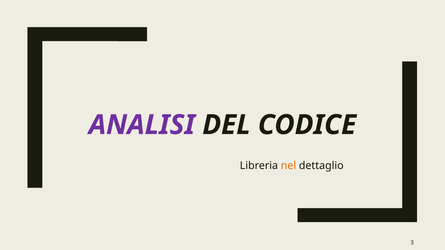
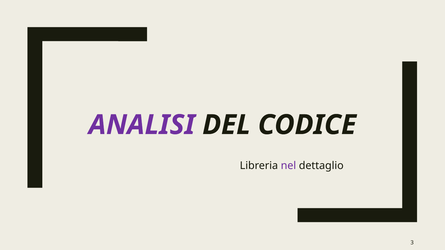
nel colour: orange -> purple
